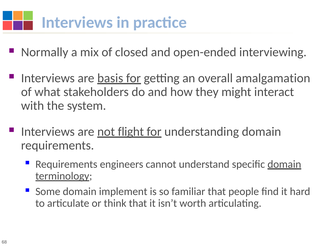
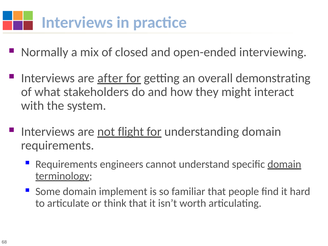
basis: basis -> after
amalgamation: amalgamation -> demonstrating
